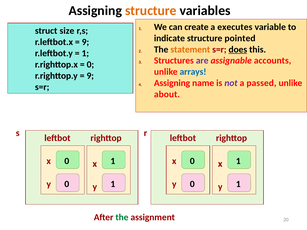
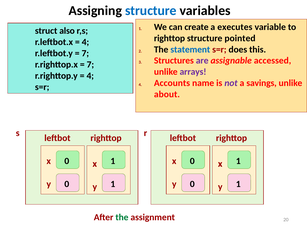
structure at (151, 11) colour: orange -> blue
size: size -> also
indicate at (169, 38): indicate -> righttop
9 at (85, 42): 9 -> 4
statement colour: orange -> blue
does underline: present -> none
1 at (85, 53): 1 -> 7
accounts: accounts -> accessed
0 at (90, 65): 0 -> 7
arrays colour: blue -> purple
9 at (90, 76): 9 -> 4
Assigning at (172, 83): Assigning -> Accounts
passed: passed -> savings
